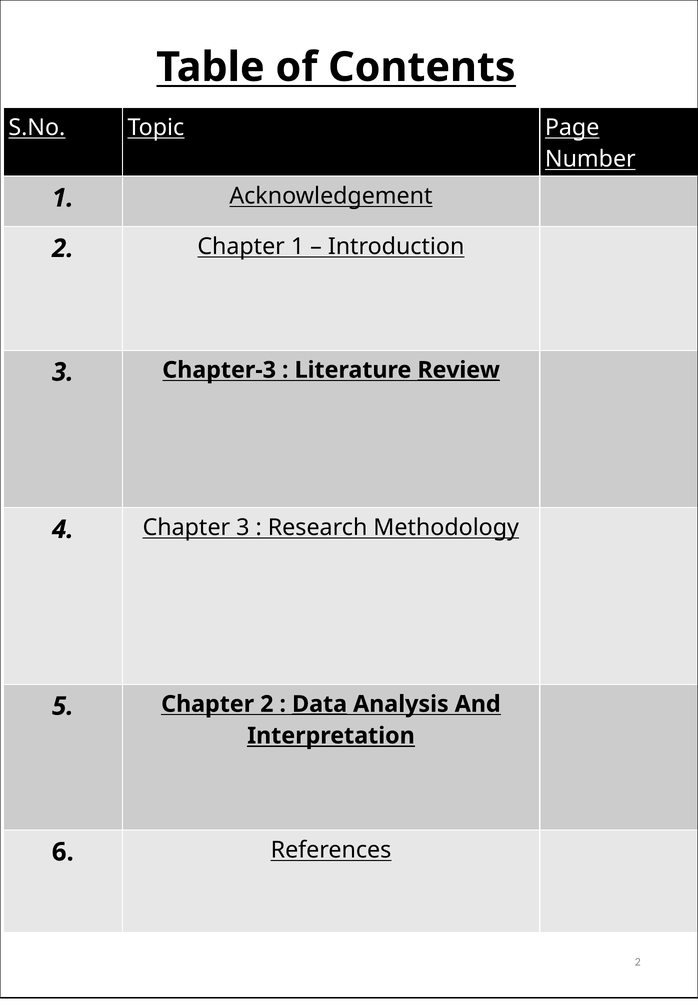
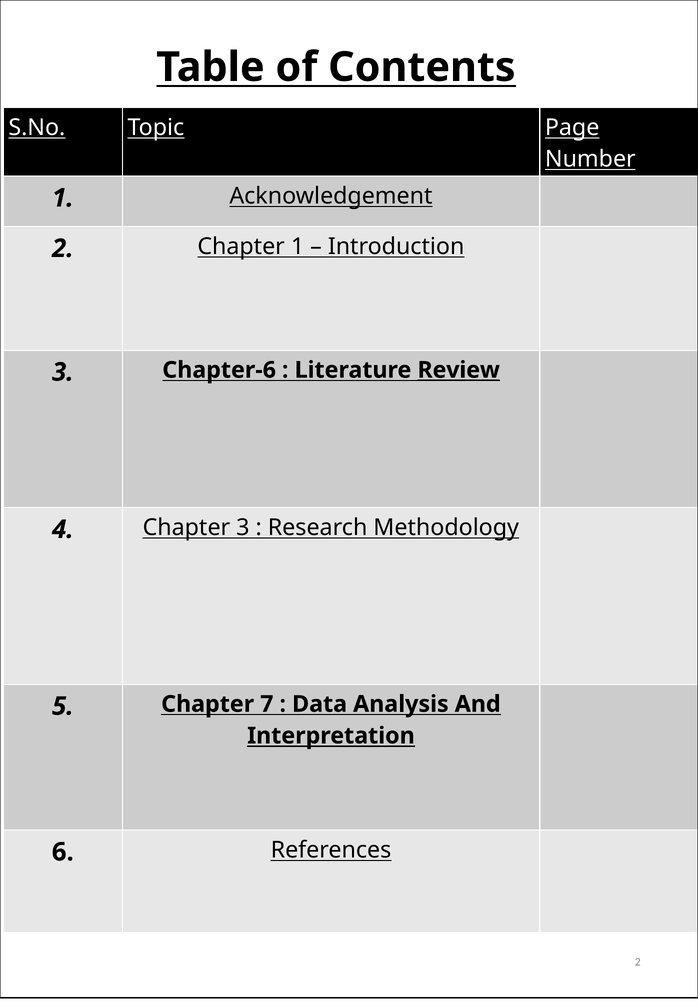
Chapter-3: Chapter-3 -> Chapter-6
Chapter 2: 2 -> 7
Data underline: present -> none
